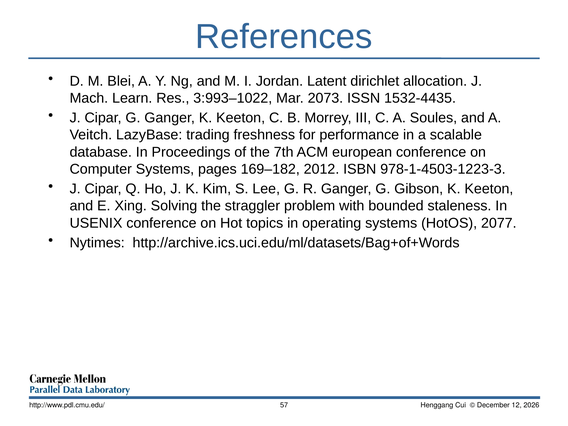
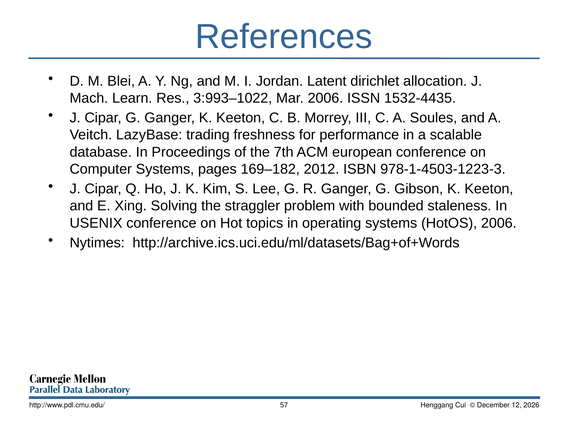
Mar 2073: 2073 -> 2006
HotOS 2077: 2077 -> 2006
